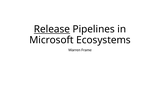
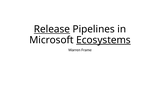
Ecosystems underline: none -> present
